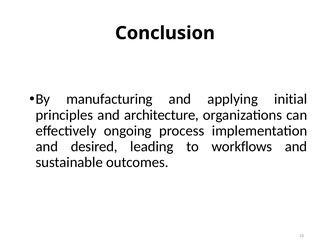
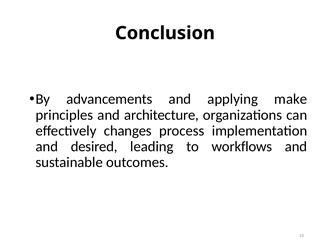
manufacturing: manufacturing -> advancements
initial: initial -> make
ongoing: ongoing -> changes
